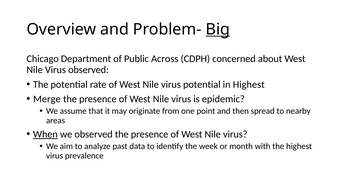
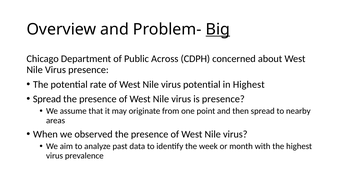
Virus observed: observed -> presence
Merge at (47, 99): Merge -> Spread
is epidemic: epidemic -> presence
When underline: present -> none
